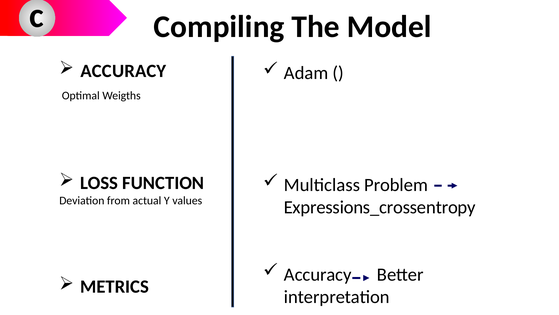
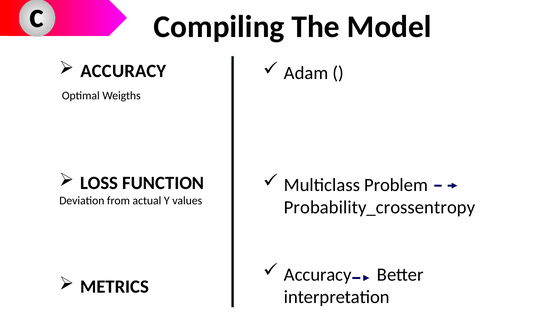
Expressions_crossentropy: Expressions_crossentropy -> Probability_crossentropy
